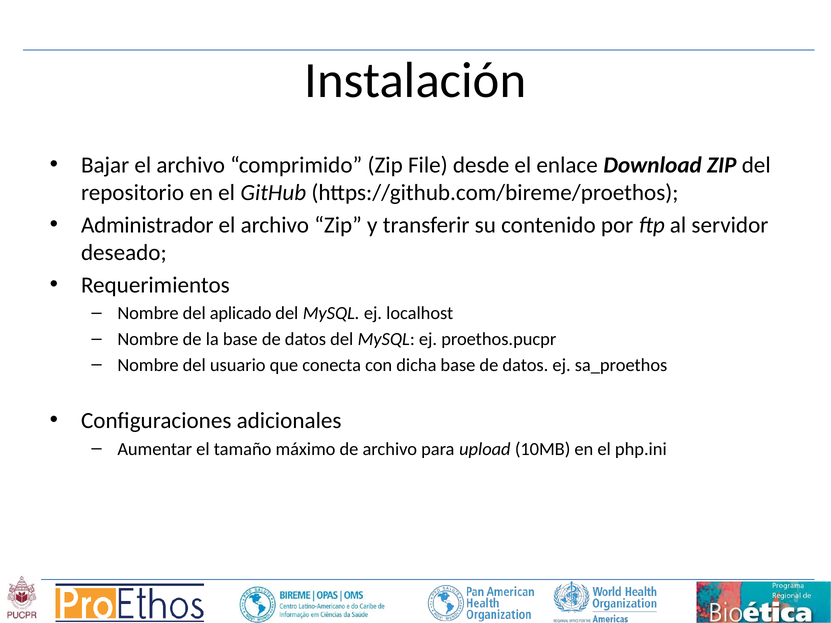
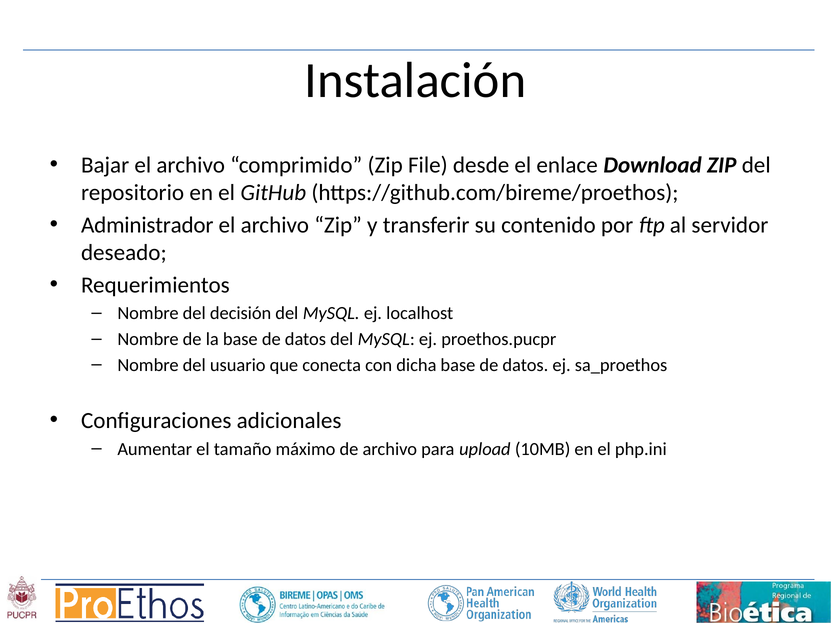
aplicado: aplicado -> decisión
